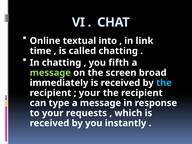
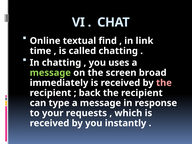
into: into -> find
fifth: fifth -> uses
the at (164, 83) colour: light blue -> pink
your at (90, 93): your -> back
